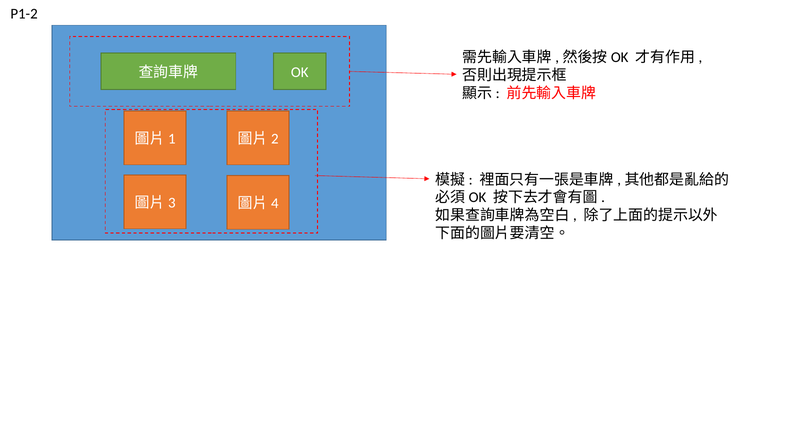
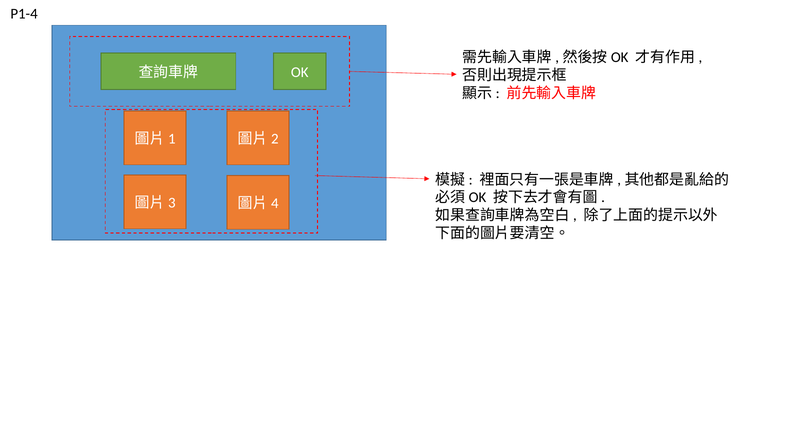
P1-2: P1-2 -> P1-4
